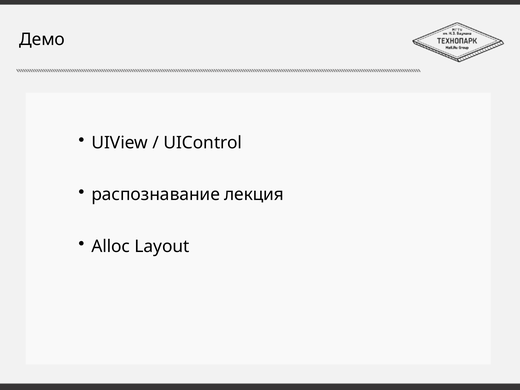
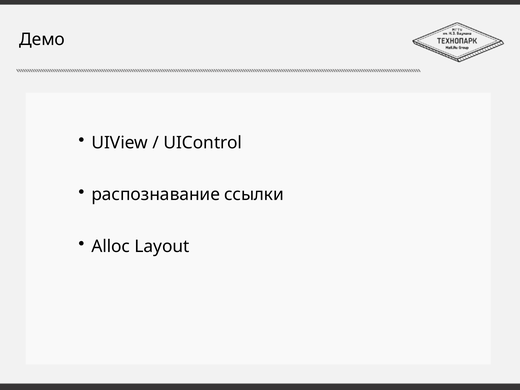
лекция: лекция -> ссылки
